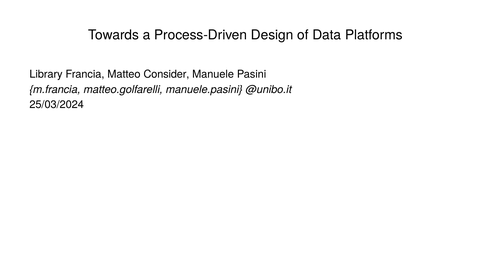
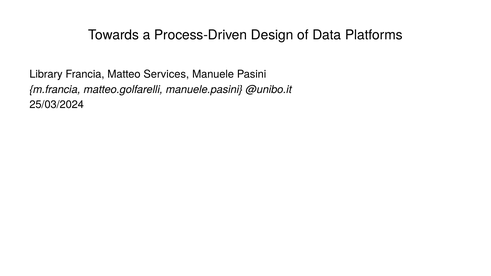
Consider: Consider -> Services
